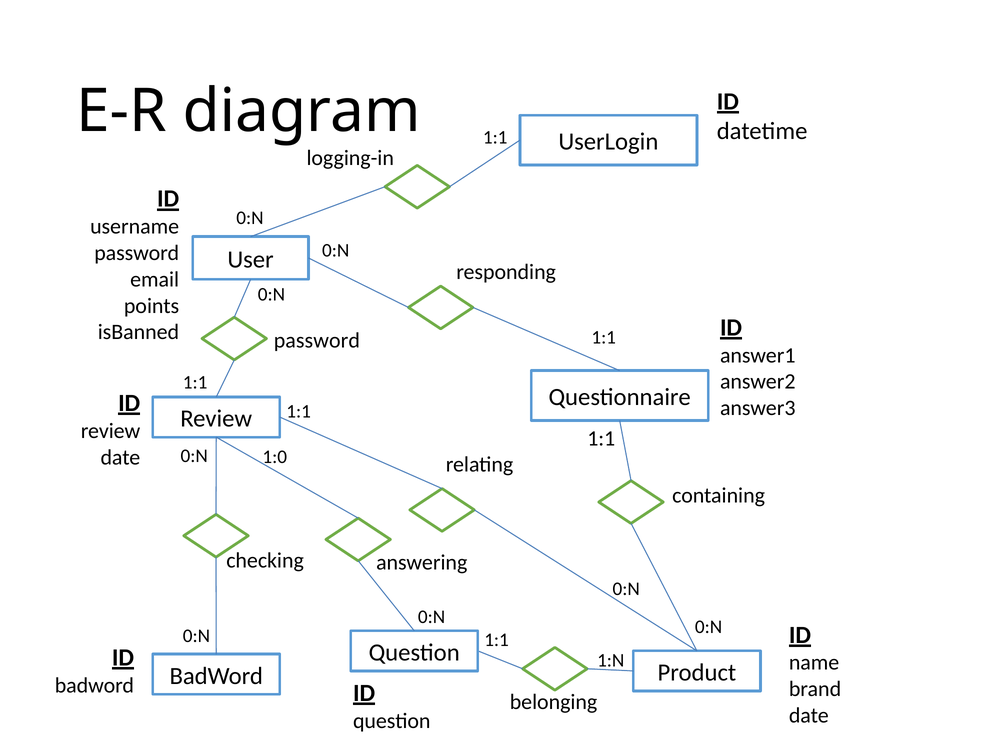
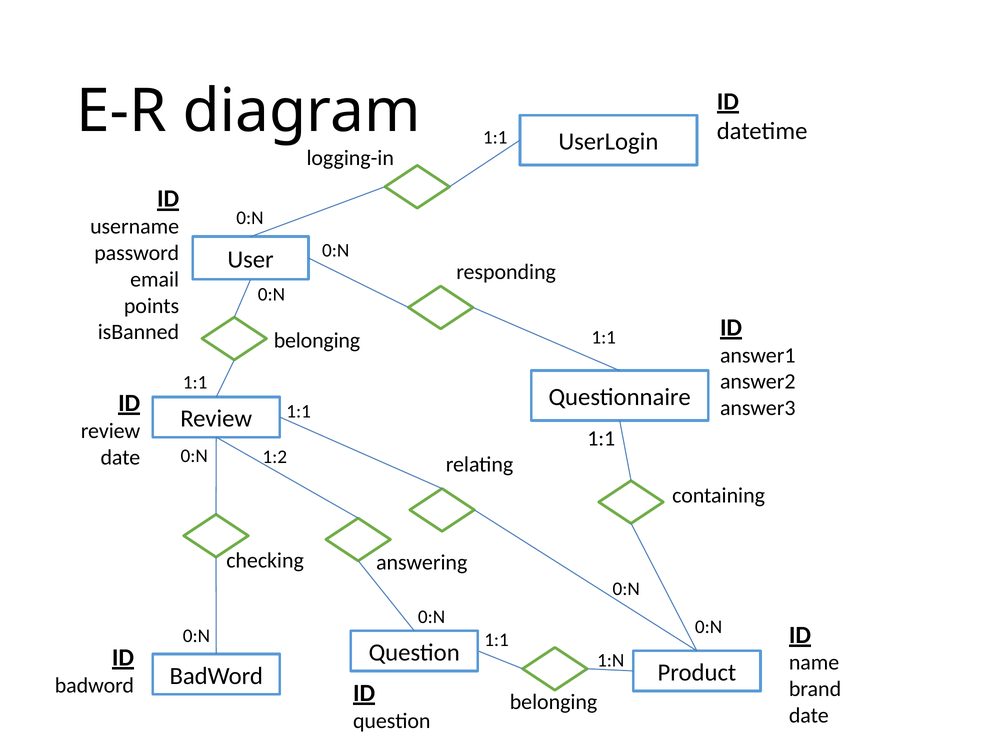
password at (317, 340): password -> belonging
1:0: 1:0 -> 1:2
